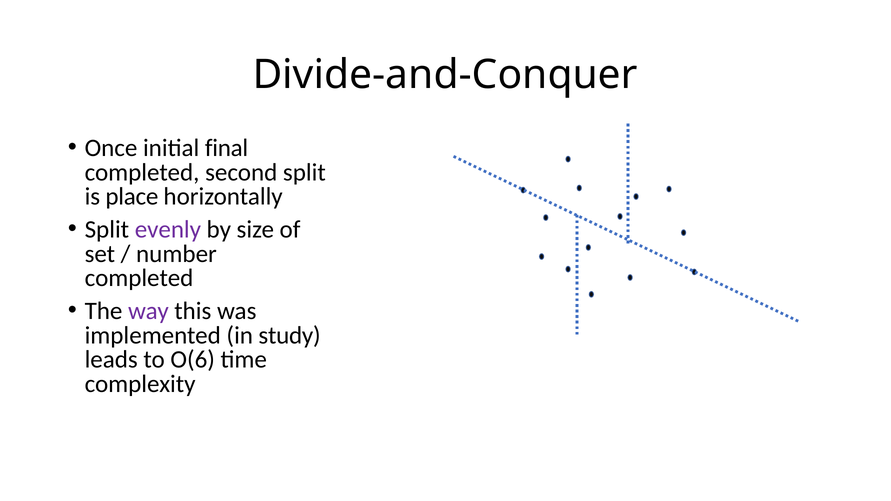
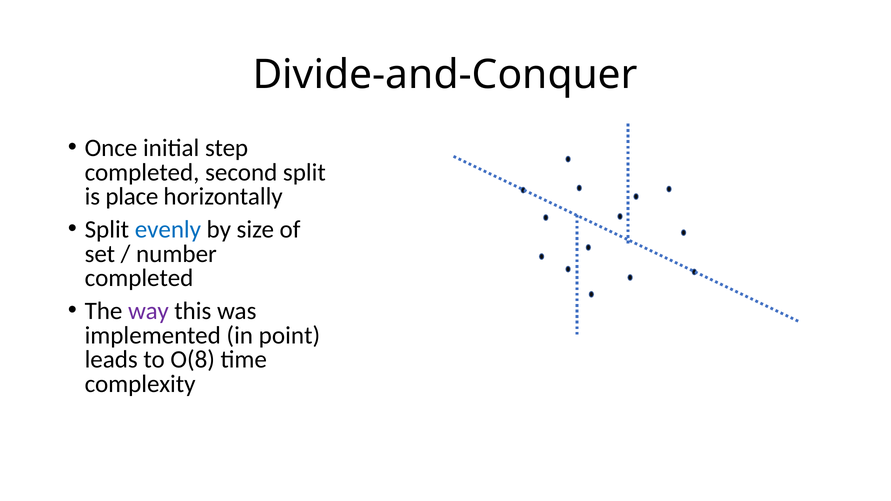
final: final -> step
evenly colour: purple -> blue
study: study -> point
O(6: O(6 -> O(8
